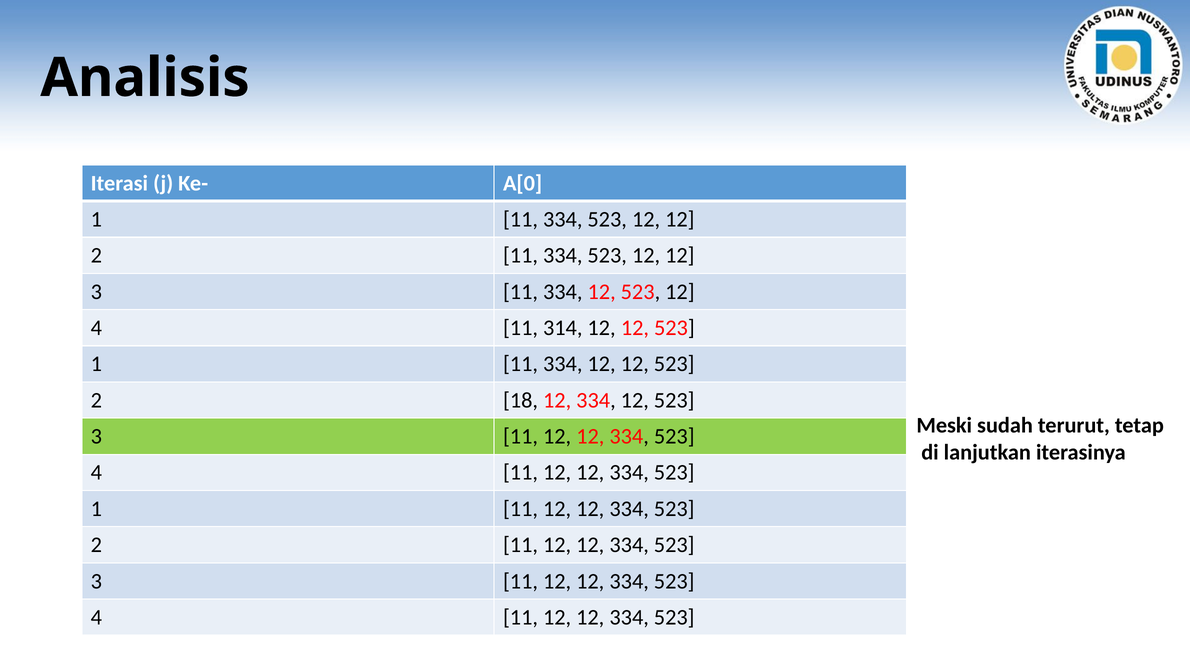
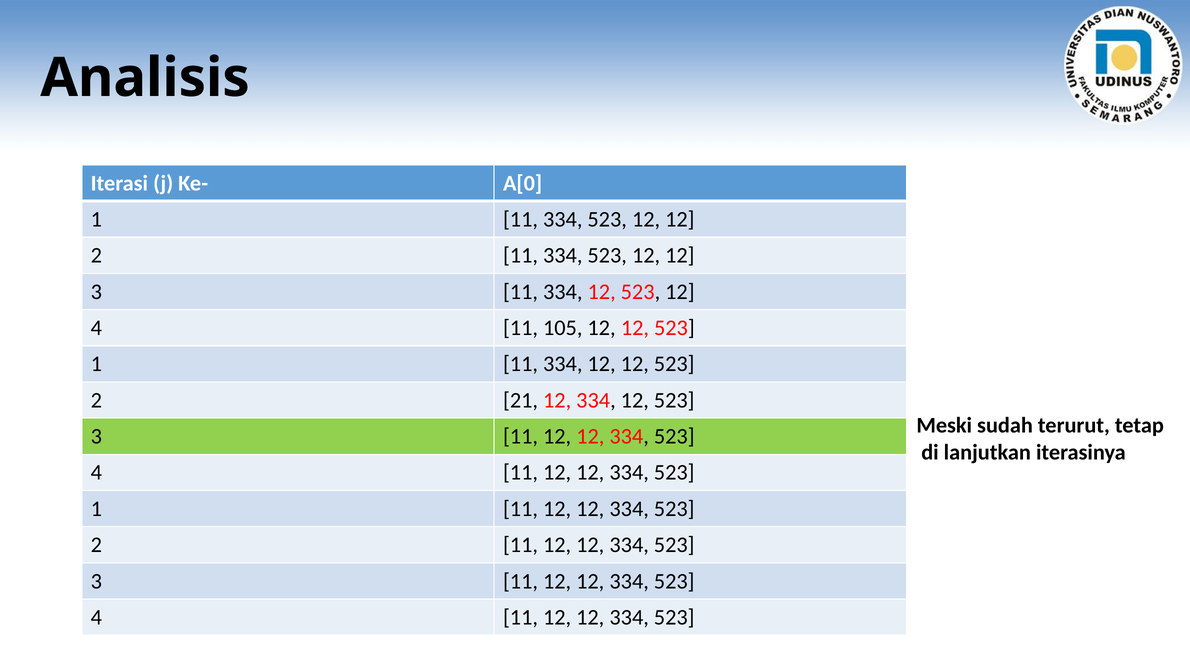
314: 314 -> 105
18: 18 -> 21
